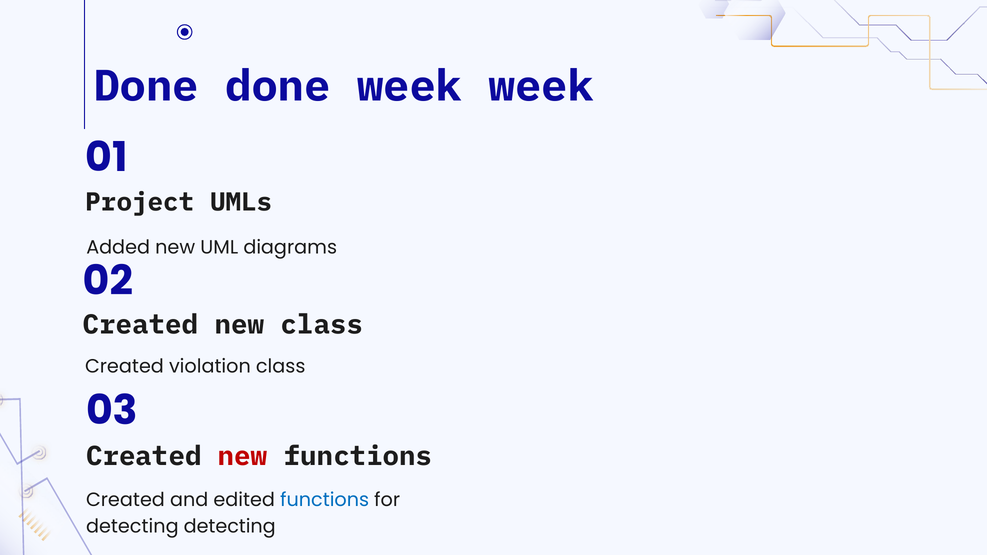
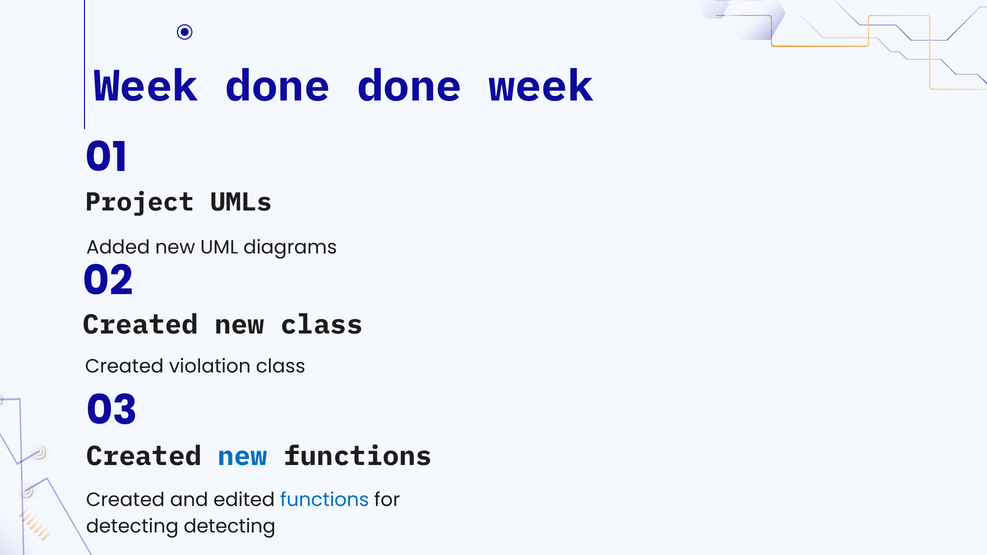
Done at (146, 86): Done -> Week
done week: week -> done
new at (243, 456) colour: red -> blue
